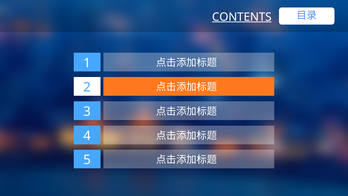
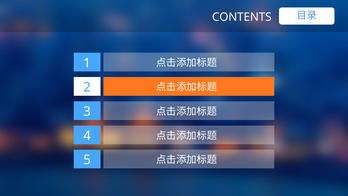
CONTENTS underline: present -> none
